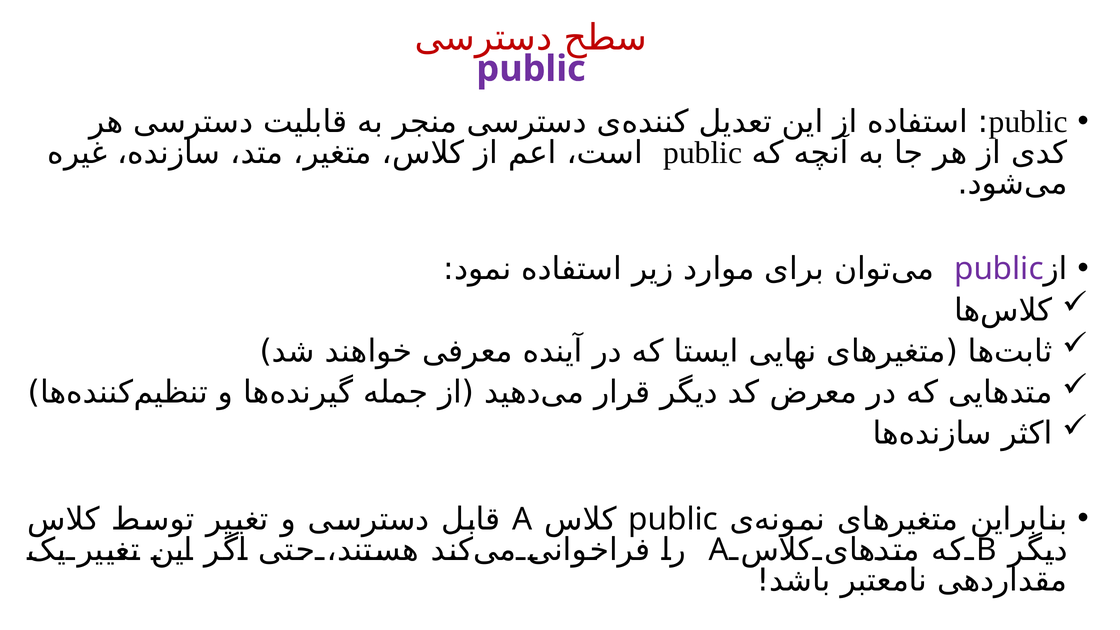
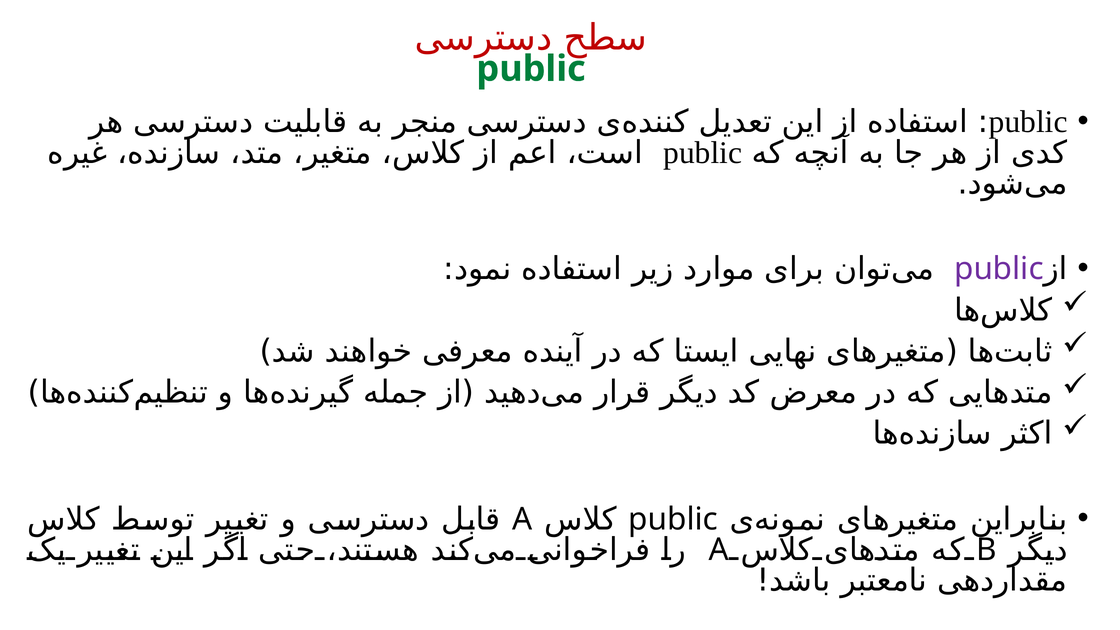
public at (531, 69) colour: purple -> green
